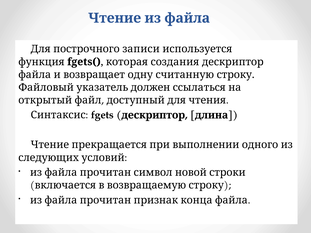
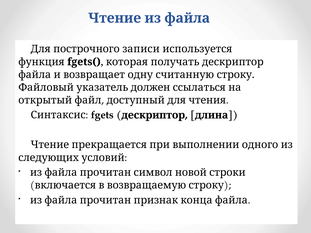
создания: создания -> получать
